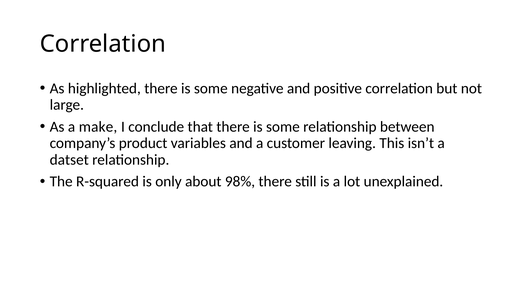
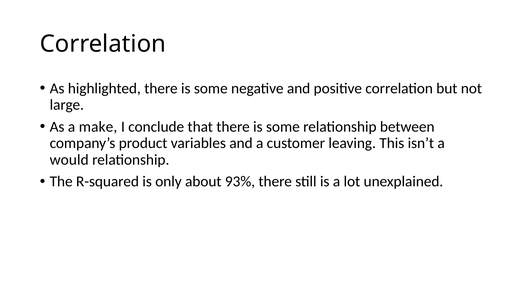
datset: datset -> would
98%: 98% -> 93%
